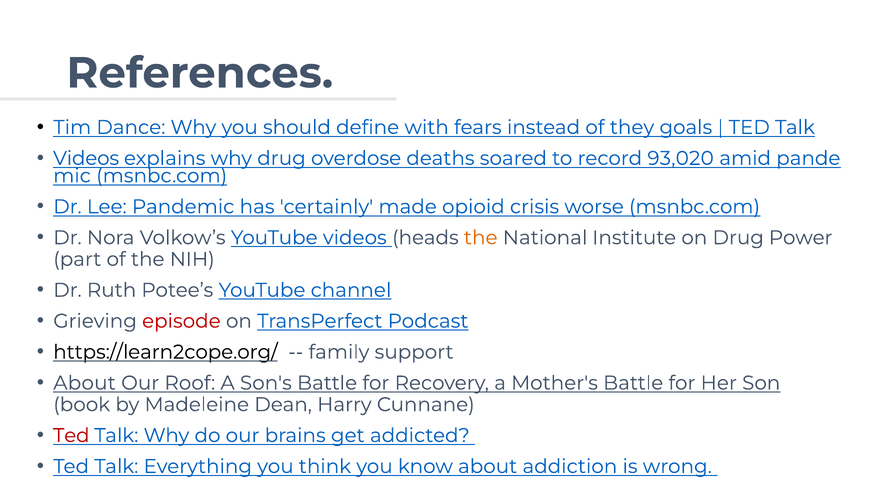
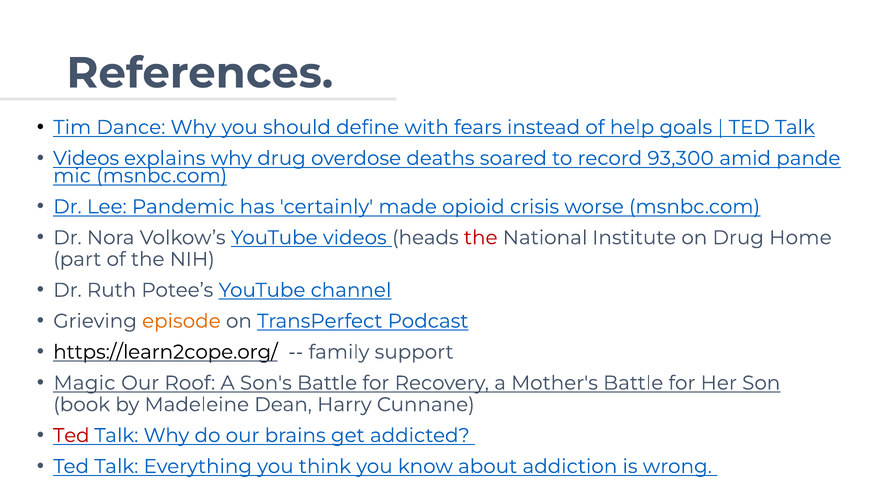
they: they -> help
93,020: 93,020 -> 93,300
the at (481, 238) colour: orange -> red
Power: Power -> Home
episode colour: red -> orange
About at (85, 383): About -> Magic
